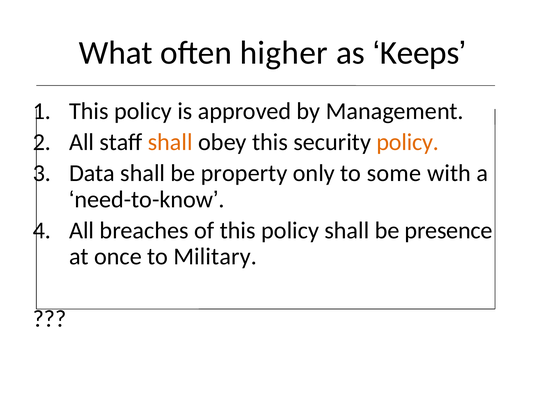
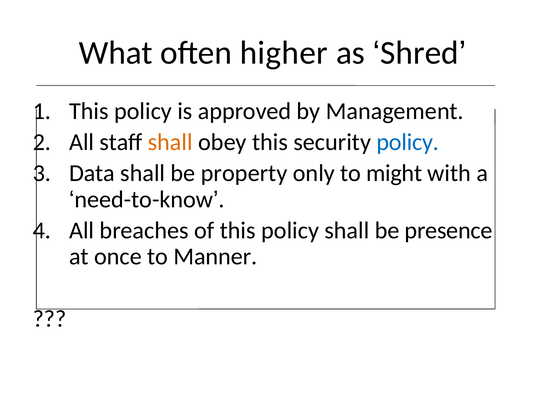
Keeps: Keeps -> Shred
policy at (408, 142) colour: orange -> blue
some: some -> might
Military: Military -> Manner
